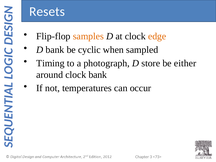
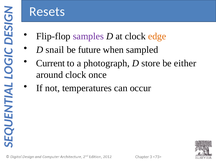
samples colour: orange -> purple
D bank: bank -> snail
cyclic: cyclic -> future
Timing: Timing -> Current
clock bank: bank -> once
